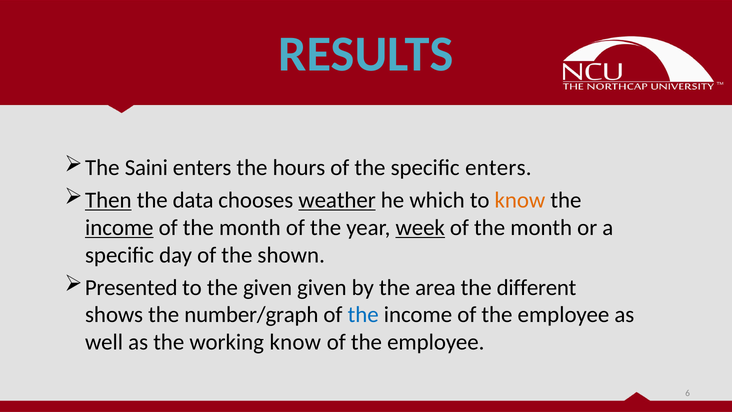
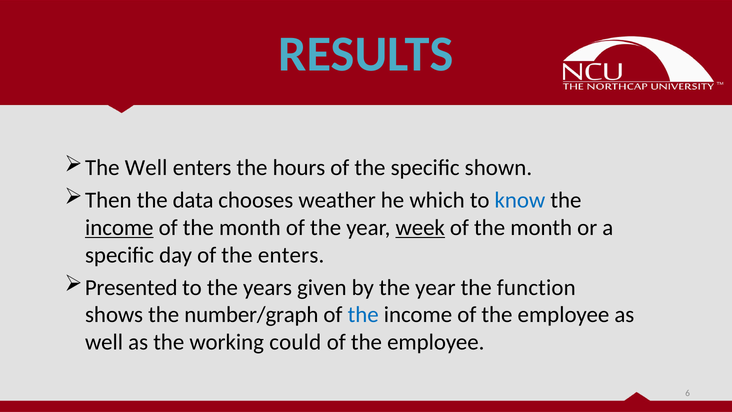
The Saini: Saini -> Well
specific enters: enters -> shown
Then underline: present -> none
weather underline: present -> none
know at (520, 200) colour: orange -> blue
the shown: shown -> enters
the given: given -> years
by the area: area -> year
different: different -> function
working know: know -> could
